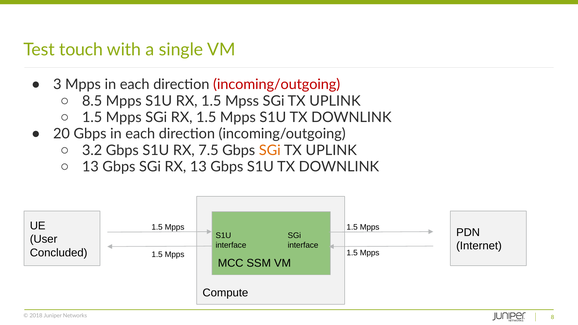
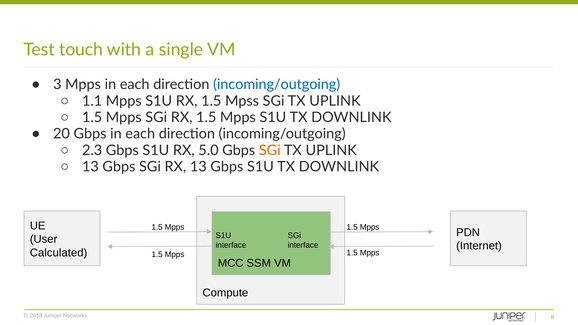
incoming/outgoing at (277, 85) colour: red -> blue
8.5: 8.5 -> 1.1
3.2: 3.2 -> 2.3
7.5: 7.5 -> 5.0
Concluded: Concluded -> Calculated
